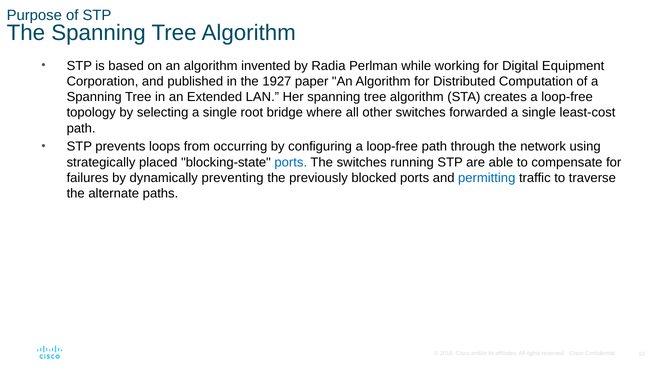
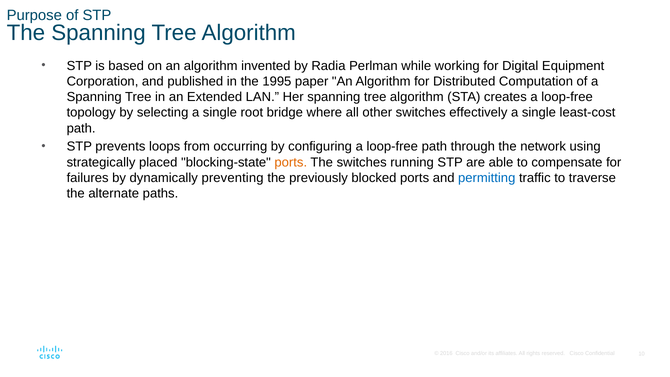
1927: 1927 -> 1995
forwarded: forwarded -> effectively
ports at (291, 162) colour: blue -> orange
